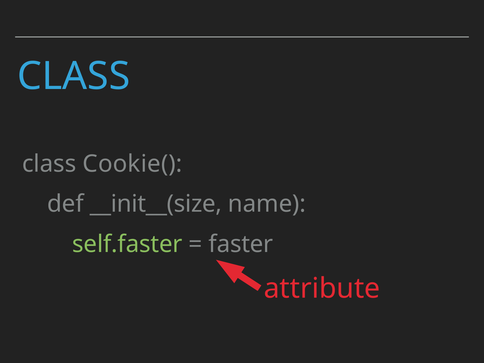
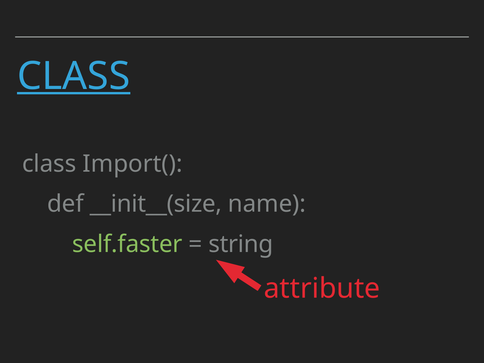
CLASS at (74, 76) underline: none -> present
Cookie(: Cookie( -> Import(
faster: faster -> string
